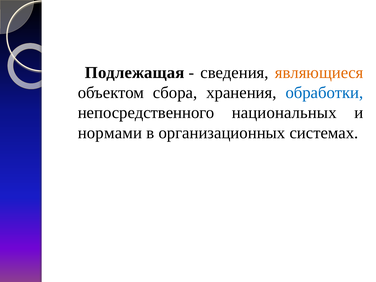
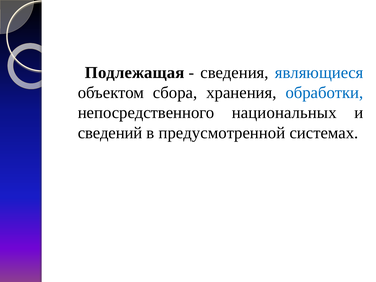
являющиеся colour: orange -> blue
нормами: нормами -> сведений
организационных: организационных -> предусмотренной
